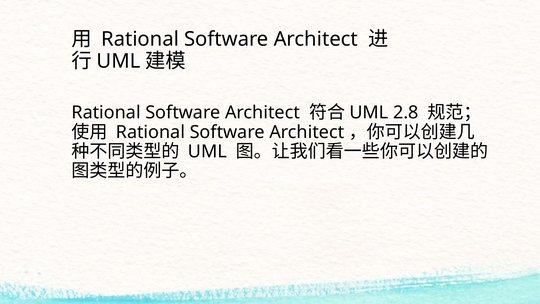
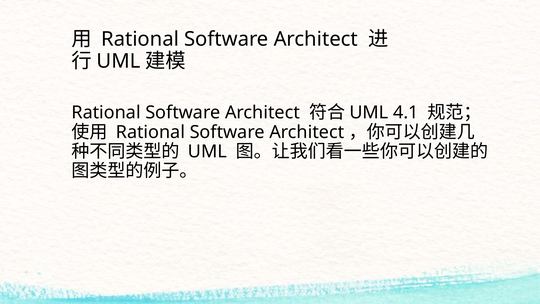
2.8: 2.8 -> 4.1
